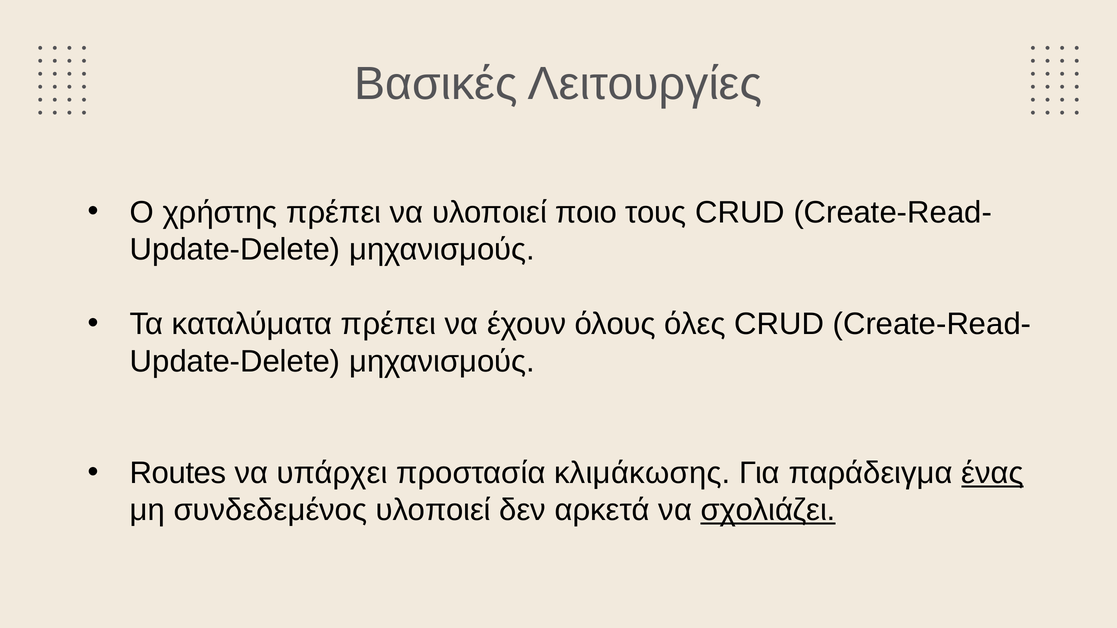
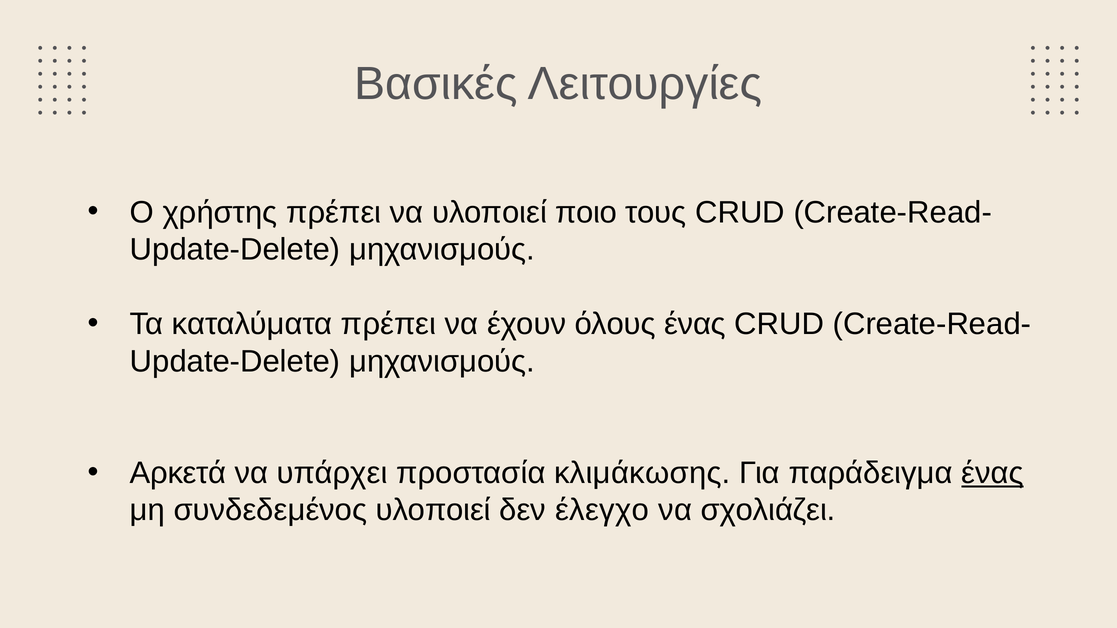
όλους όλες: όλες -> ένας
Routes: Routes -> Αρκετά
αρκετά: αρκετά -> έλεγχο
σχολιάζει underline: present -> none
